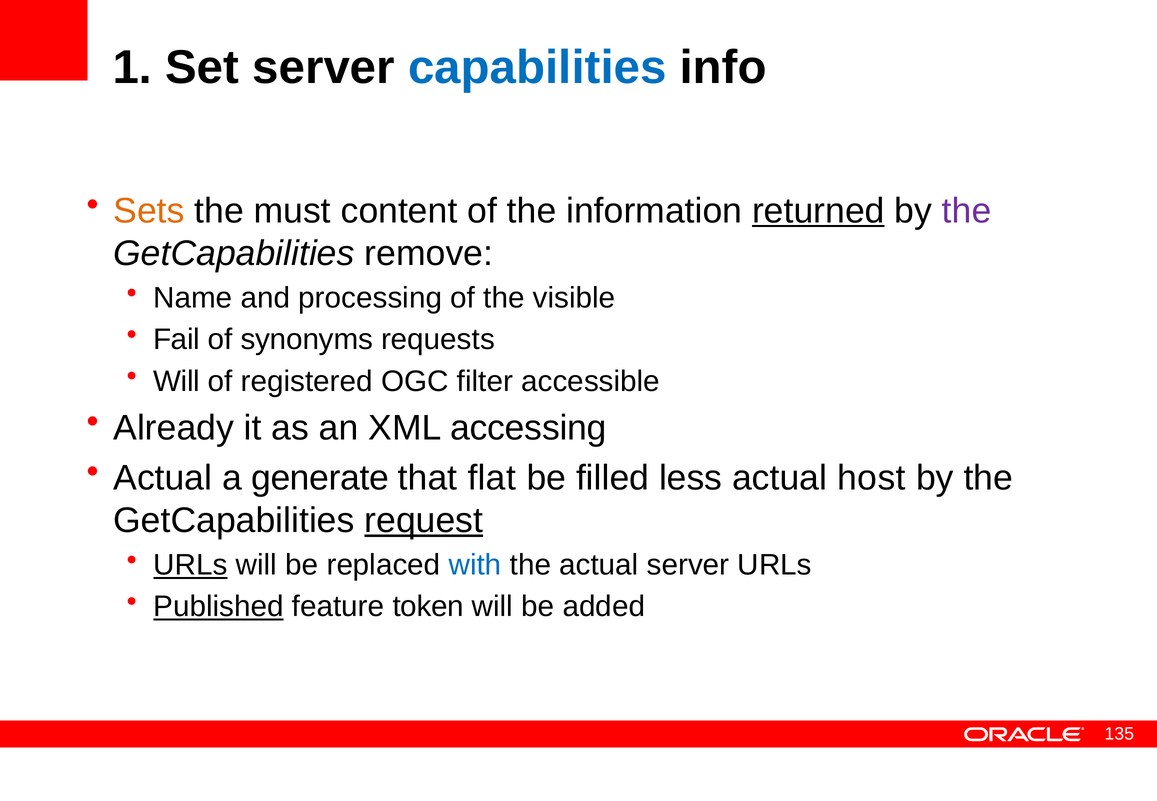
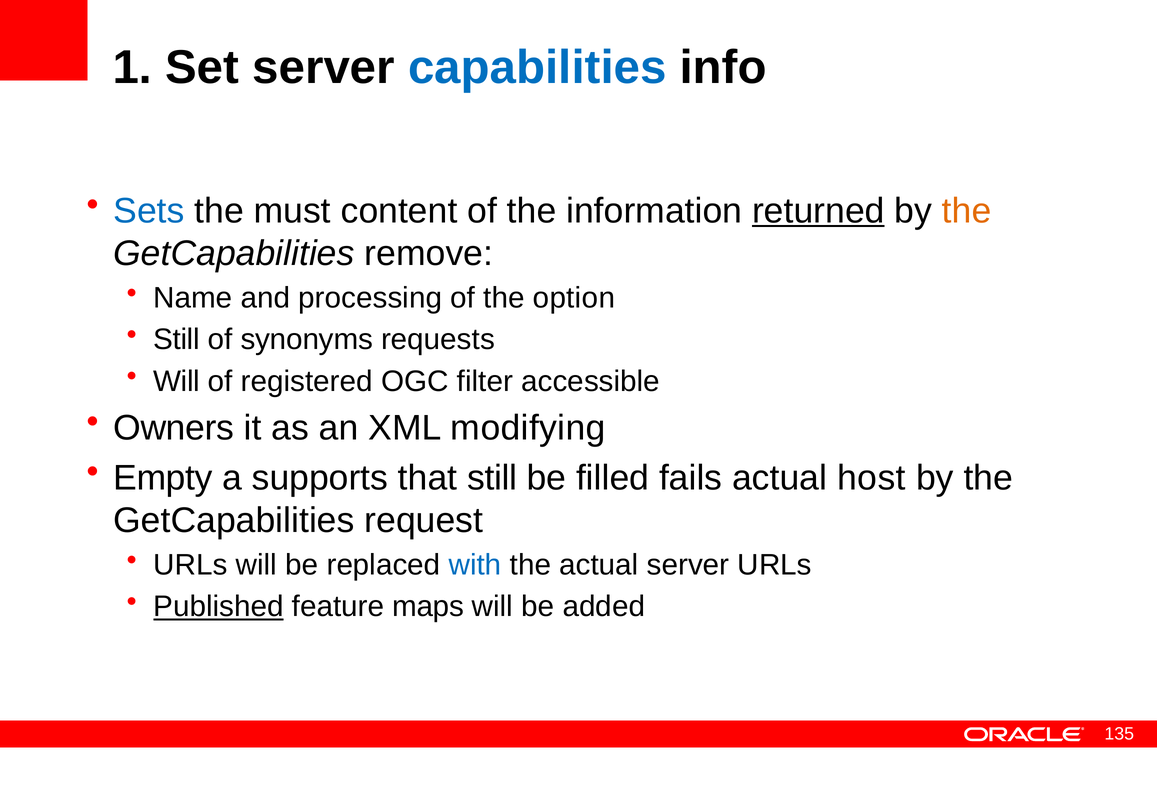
Sets colour: orange -> blue
the at (967, 211) colour: purple -> orange
visible: visible -> option
Fail at (177, 340): Fail -> Still
Already: Already -> Owners
accessing: accessing -> modifying
Actual at (163, 478): Actual -> Empty
generate: generate -> supports
that flat: flat -> still
less: less -> fails
request underline: present -> none
URLs at (190, 565) underline: present -> none
token: token -> maps
